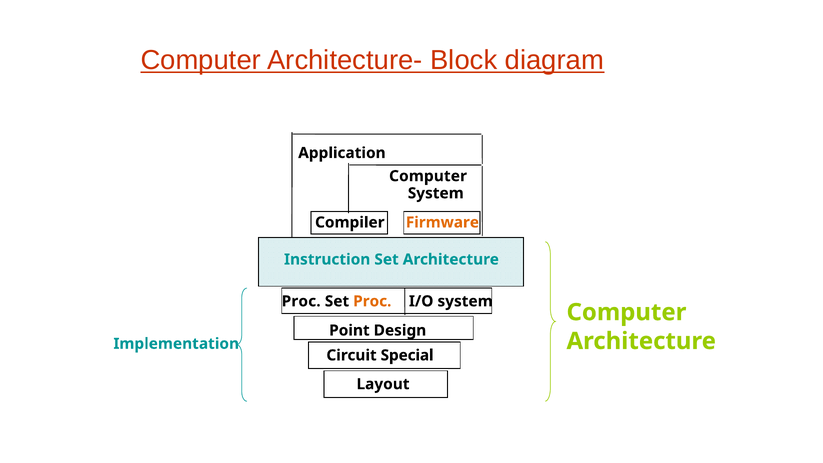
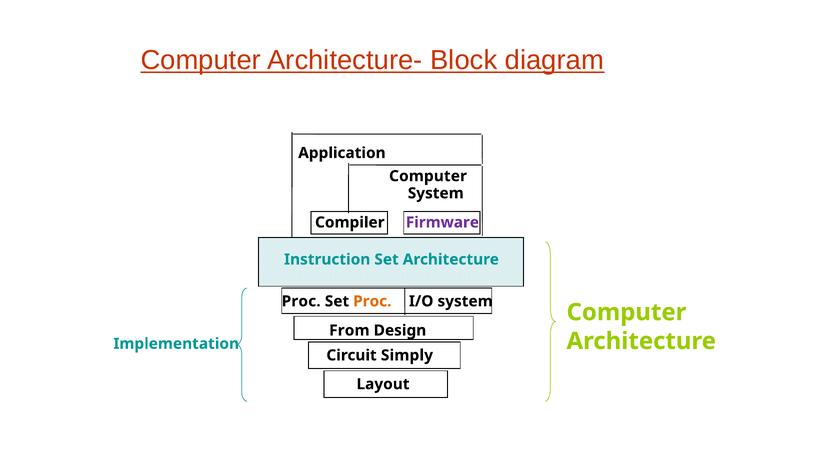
Firmware colour: orange -> purple
Point: Point -> From
Special: Special -> Simply
